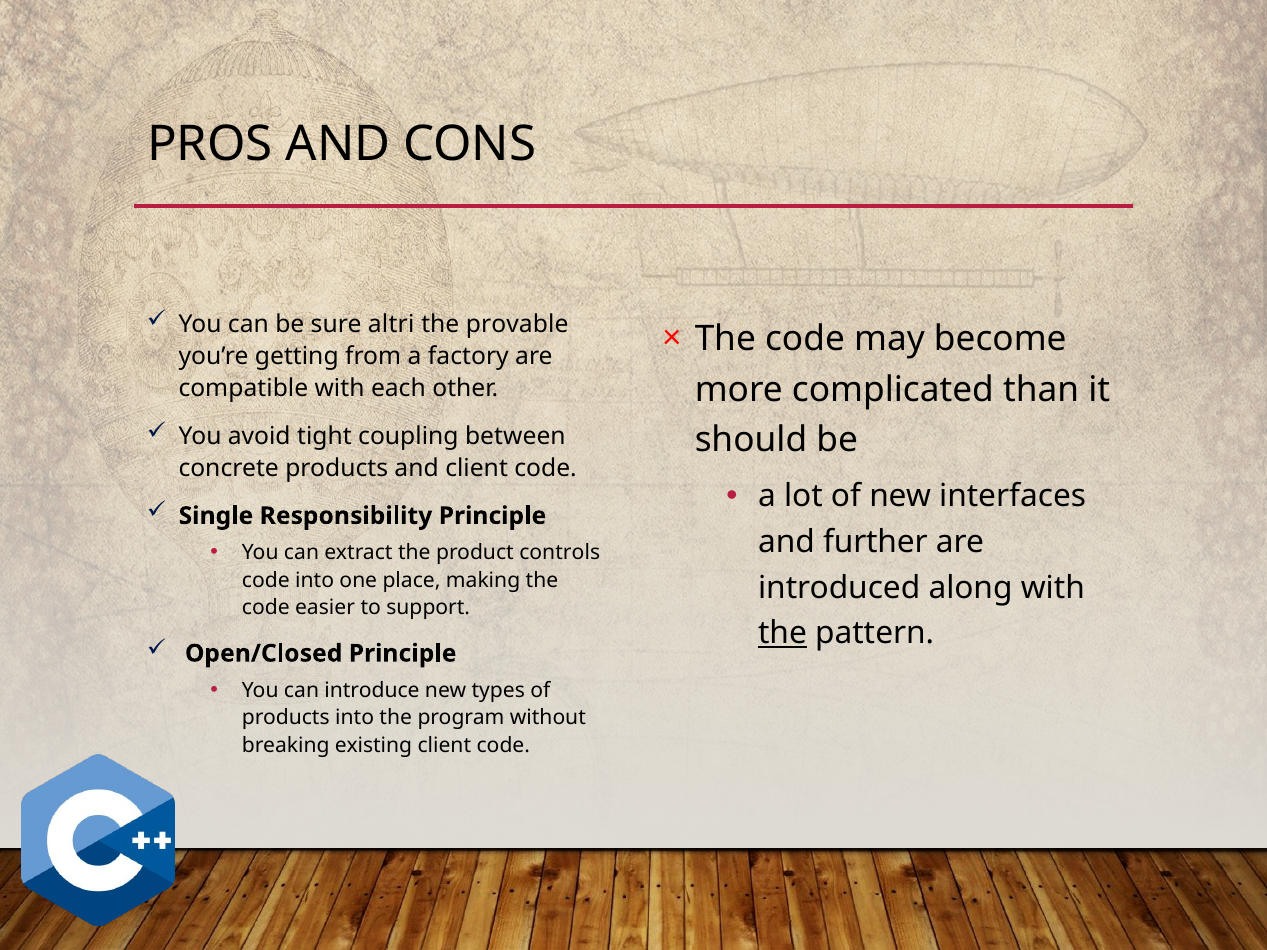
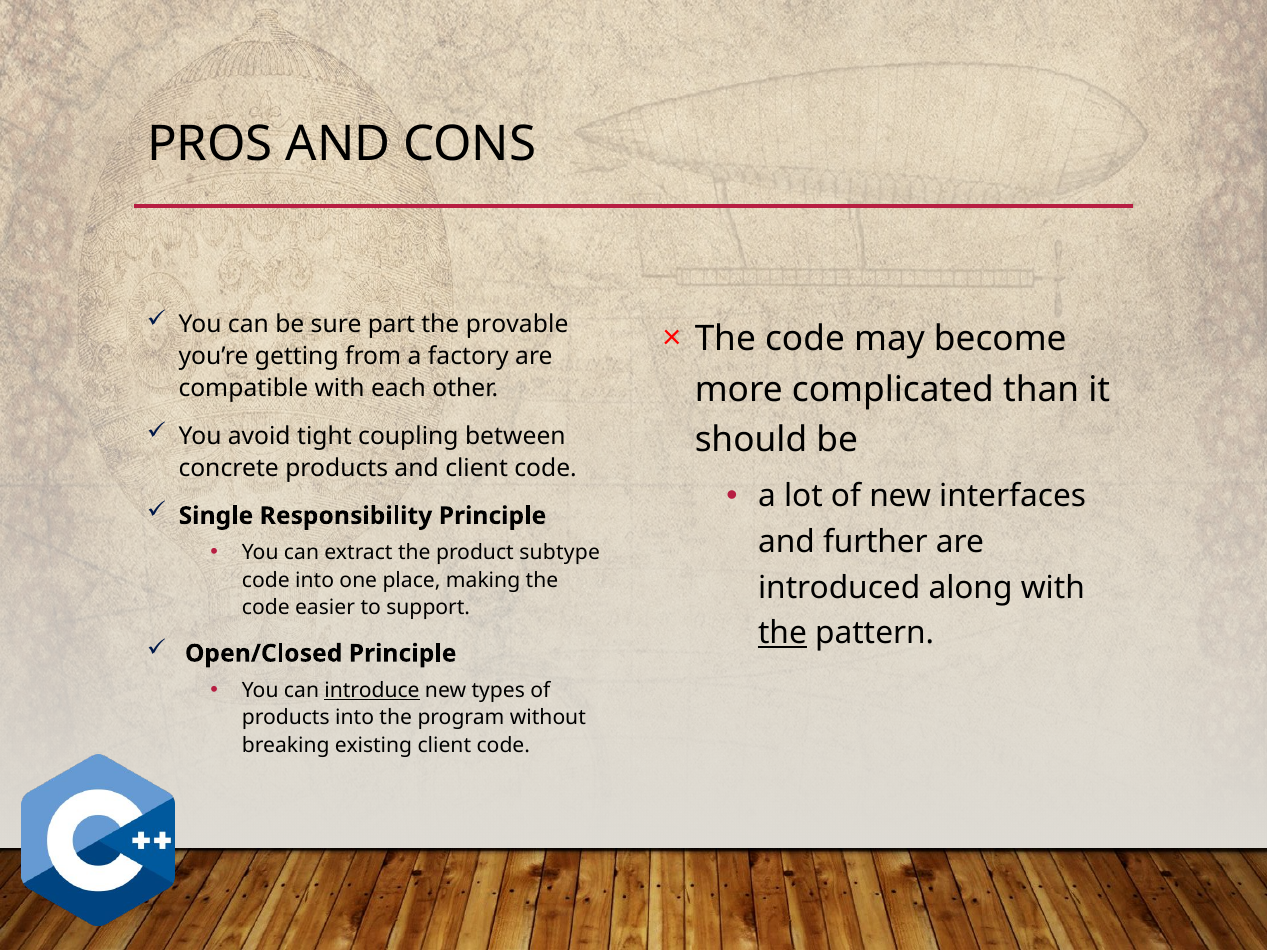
altri: altri -> part
controls: controls -> subtype
introduce underline: none -> present
